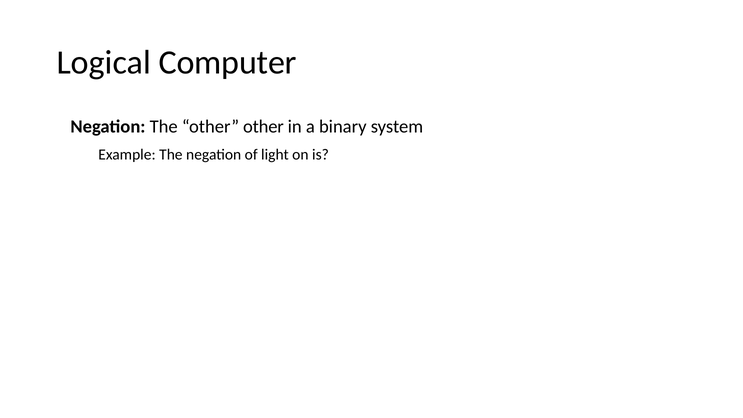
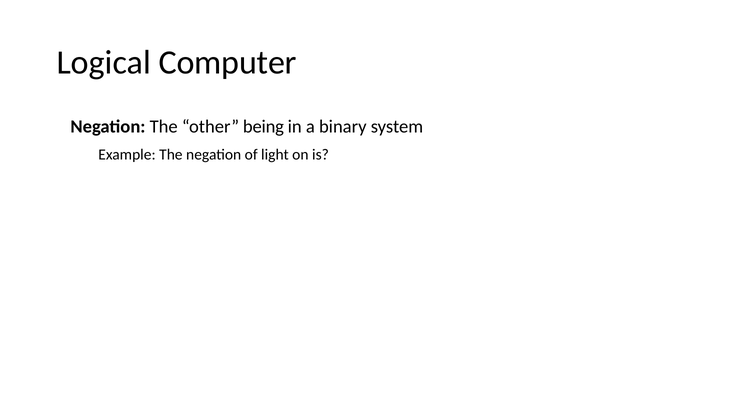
other other: other -> being
